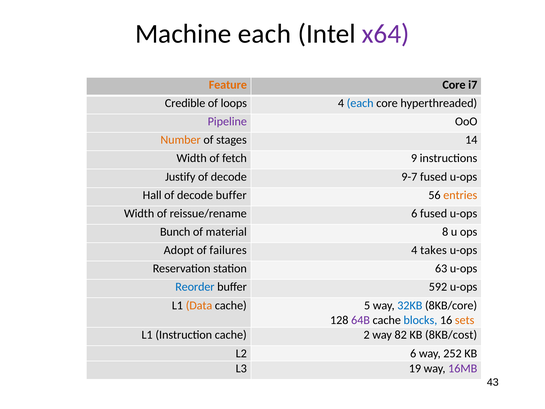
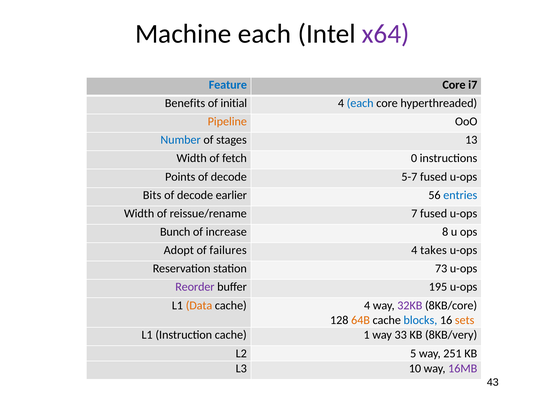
Feature colour: orange -> blue
Credible: Credible -> Benefits
loops: loops -> initial
Pipeline colour: purple -> orange
Number colour: orange -> blue
14: 14 -> 13
9: 9 -> 0
Justify: Justify -> Points
9-7: 9-7 -> 5-7
Hall: Hall -> Bits
decode buffer: buffer -> earlier
entries colour: orange -> blue
reissue/rename 6: 6 -> 7
material: material -> increase
63: 63 -> 73
Reorder colour: blue -> purple
592: 592 -> 195
cache 5: 5 -> 4
32KB colour: blue -> purple
64B colour: purple -> orange
2: 2 -> 1
82: 82 -> 33
8KB/cost: 8KB/cost -> 8KB/very
L2 6: 6 -> 5
252: 252 -> 251
19: 19 -> 10
